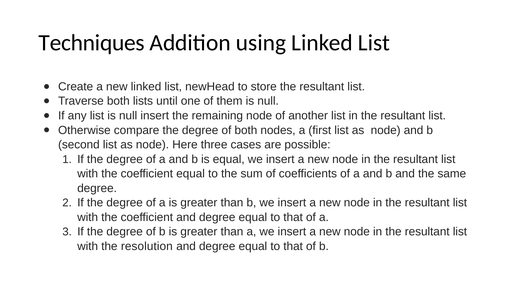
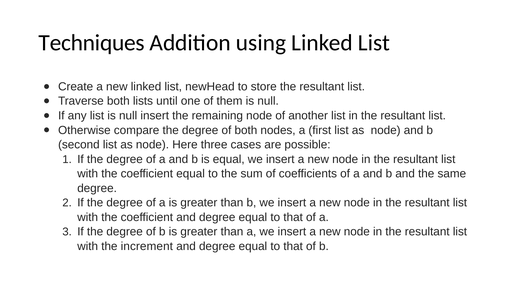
resolution: resolution -> increment
